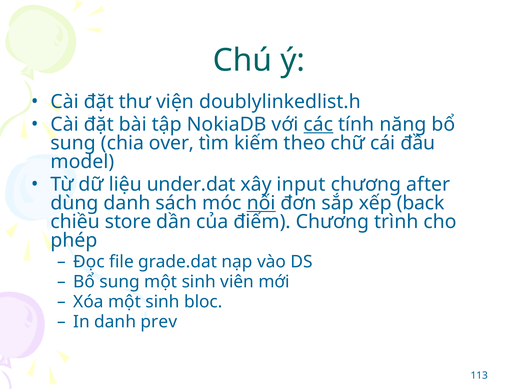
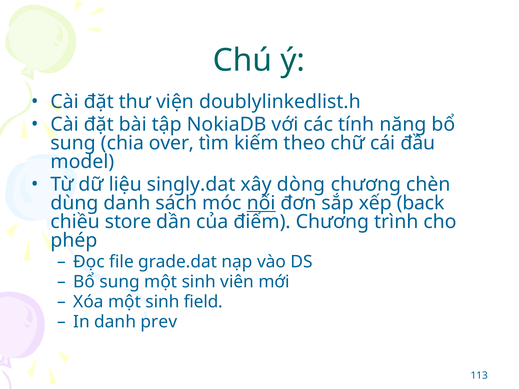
các underline: present -> none
under.dat: under.dat -> singly.dat
input: input -> dòng
after: after -> chèn
bloc: bloc -> field
